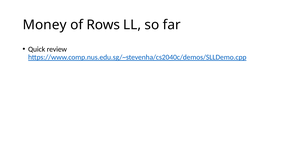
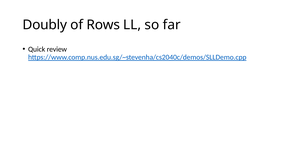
Money: Money -> Doubly
